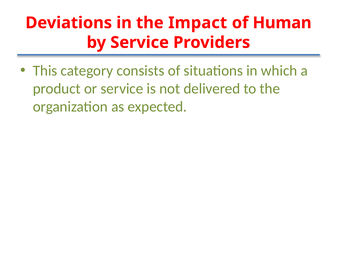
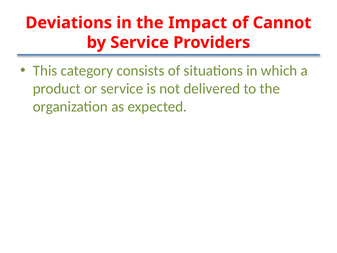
Human: Human -> Cannot
